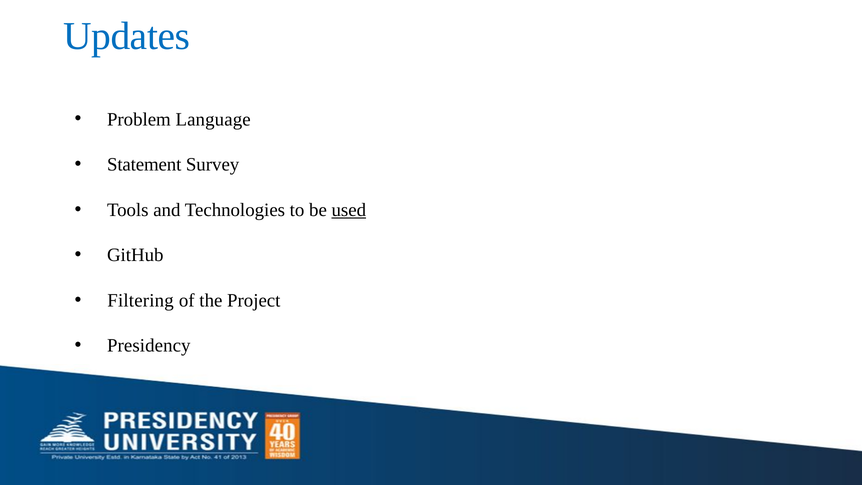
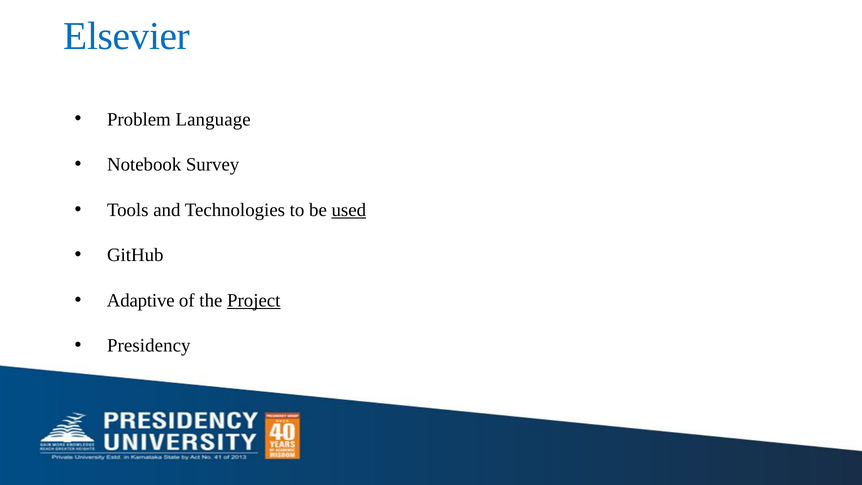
Updates: Updates -> Elsevier
Statement: Statement -> Notebook
Filtering: Filtering -> Adaptive
Project underline: none -> present
